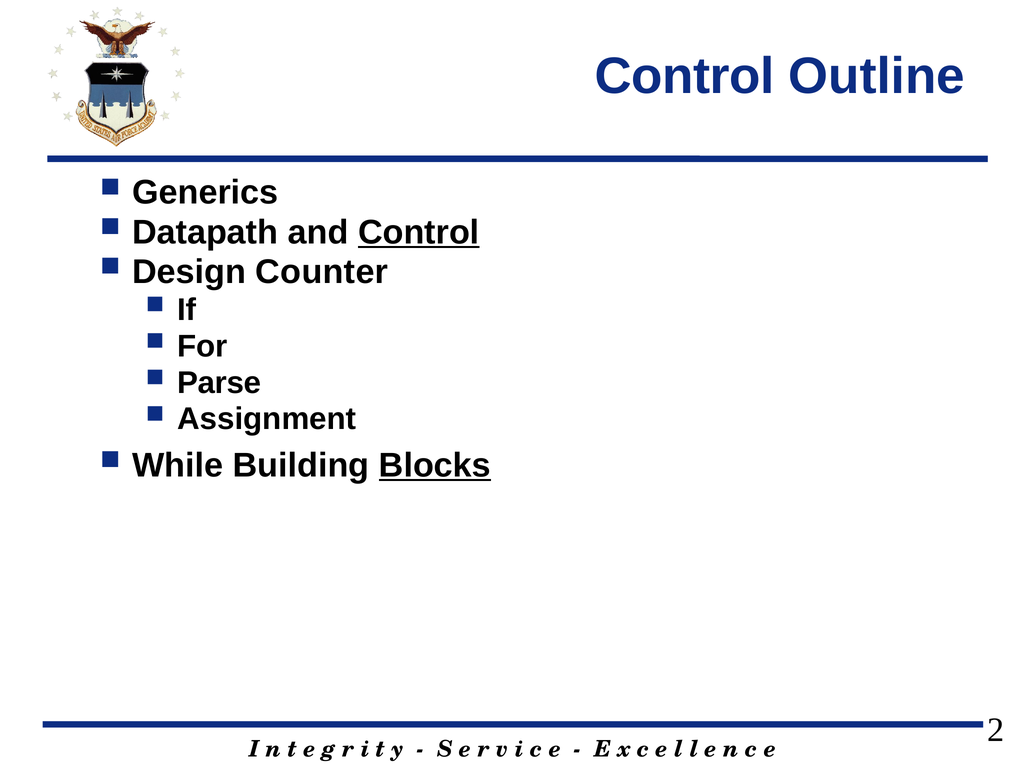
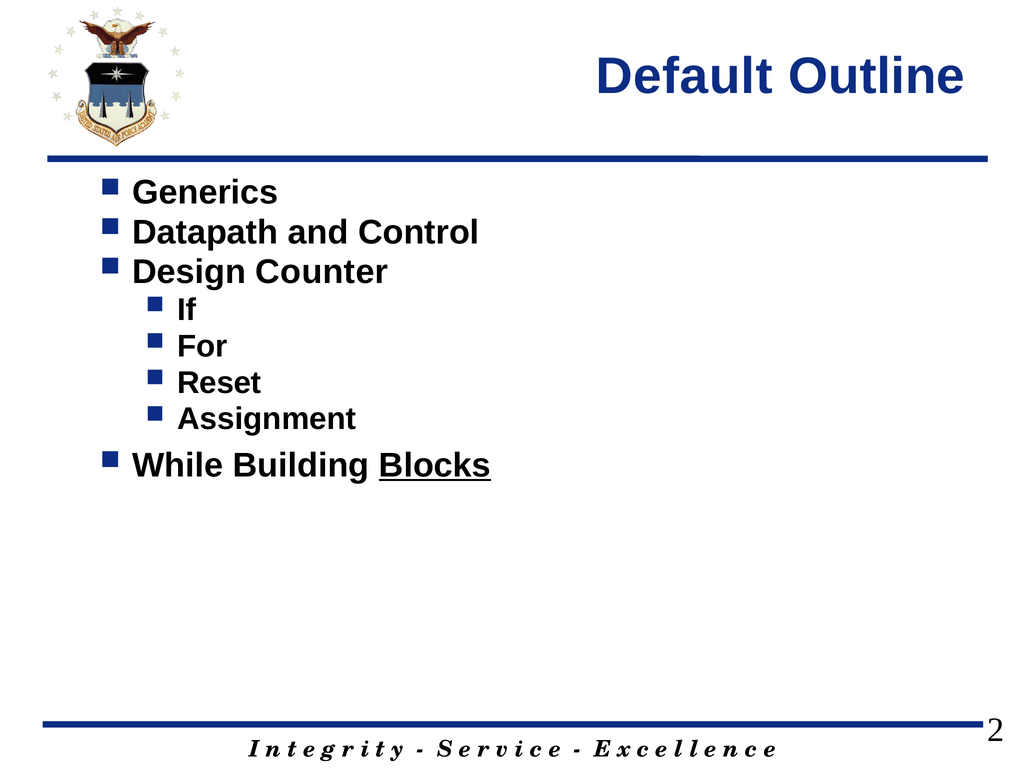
Control at (685, 76): Control -> Default
Control at (419, 232) underline: present -> none
Parse: Parse -> Reset
